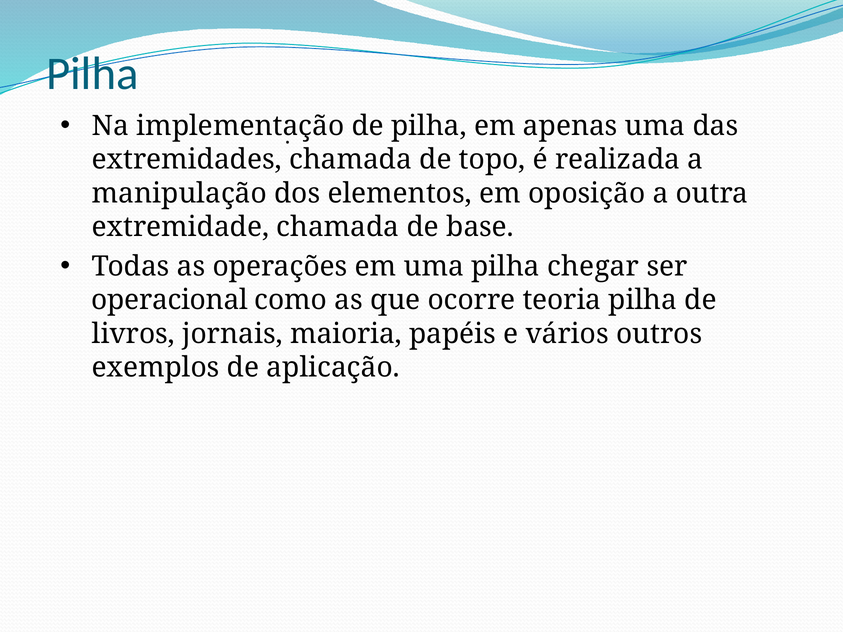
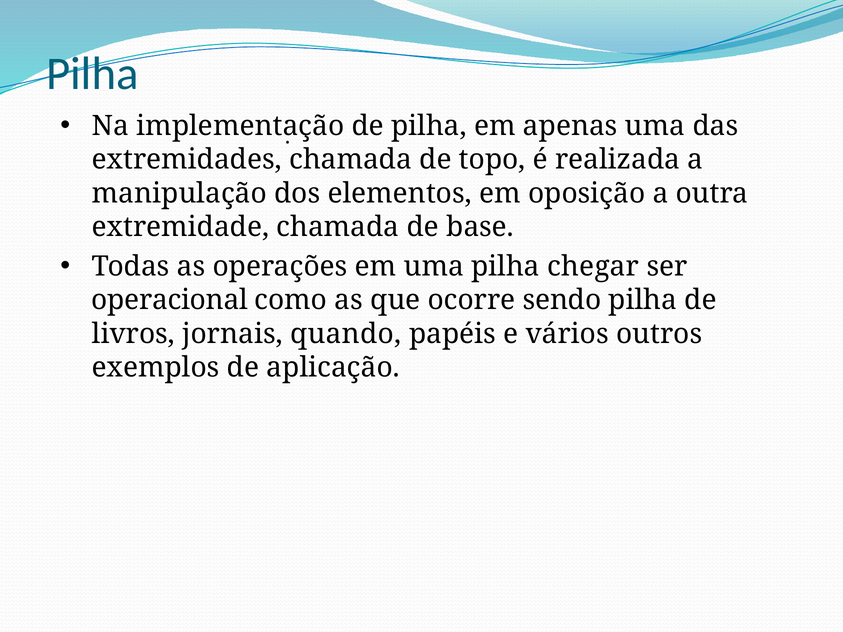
teoria: teoria -> sendo
maioria: maioria -> quando
